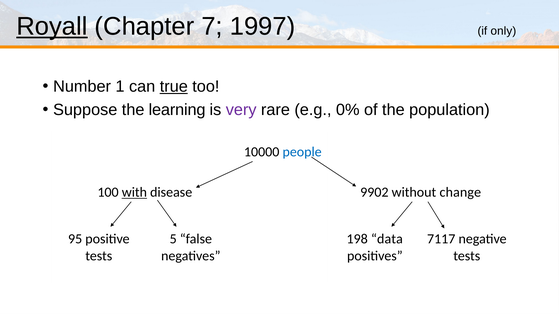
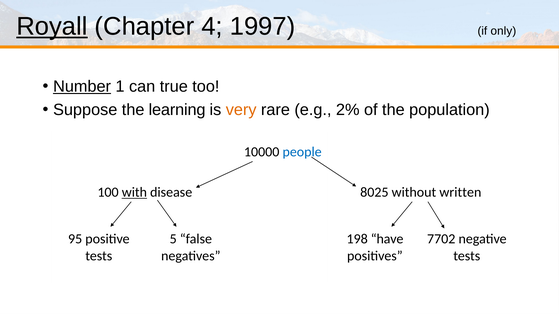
7: 7 -> 4
Number underline: none -> present
true underline: present -> none
very colour: purple -> orange
0%: 0% -> 2%
9902: 9902 -> 8025
change: change -> written
data: data -> have
7117: 7117 -> 7702
